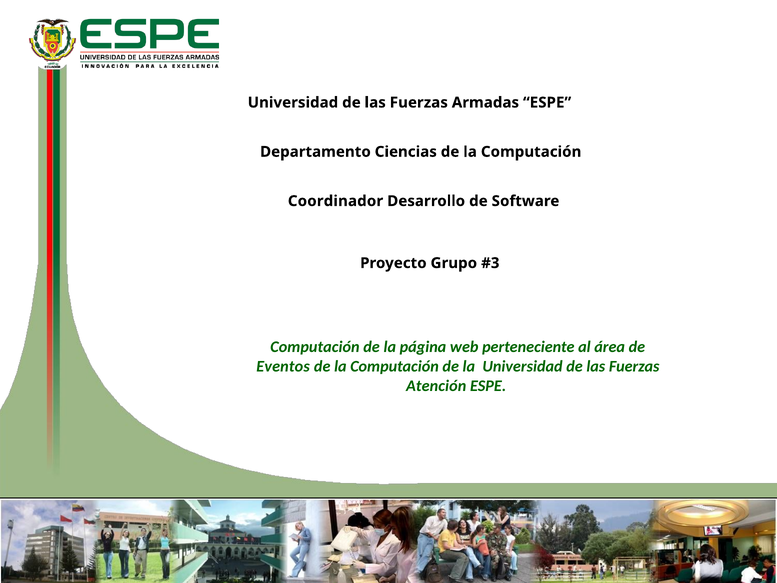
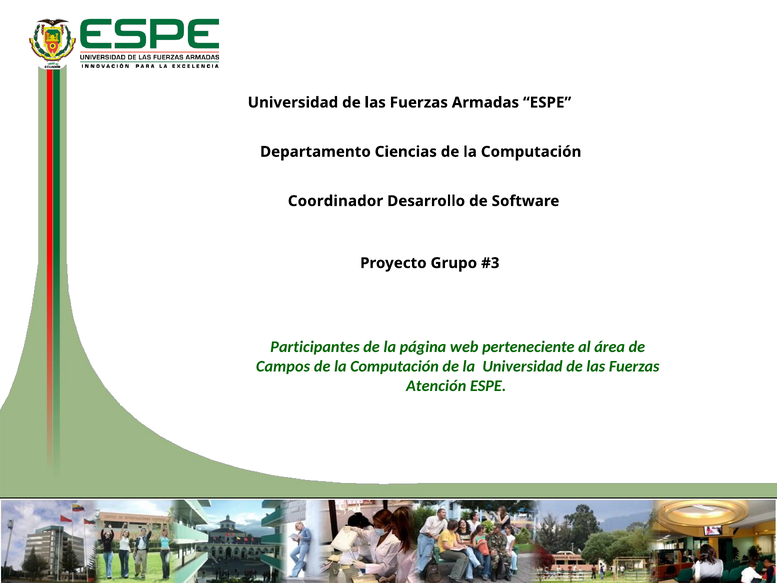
Computación at (315, 347): Computación -> Participantes
Eventos: Eventos -> Campos
